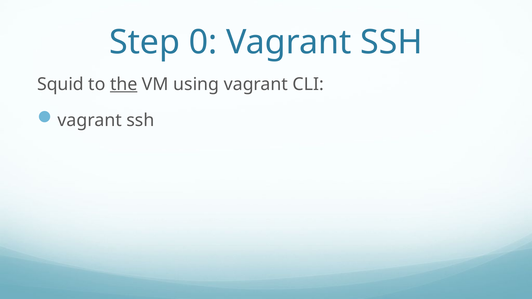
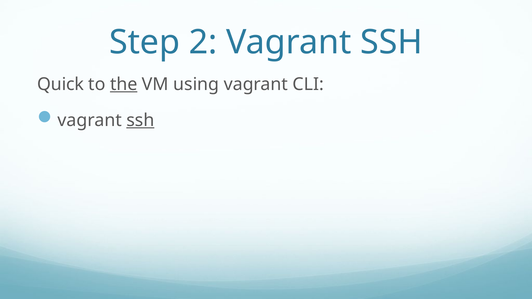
0: 0 -> 2
Squid: Squid -> Quick
ssh at (140, 120) underline: none -> present
